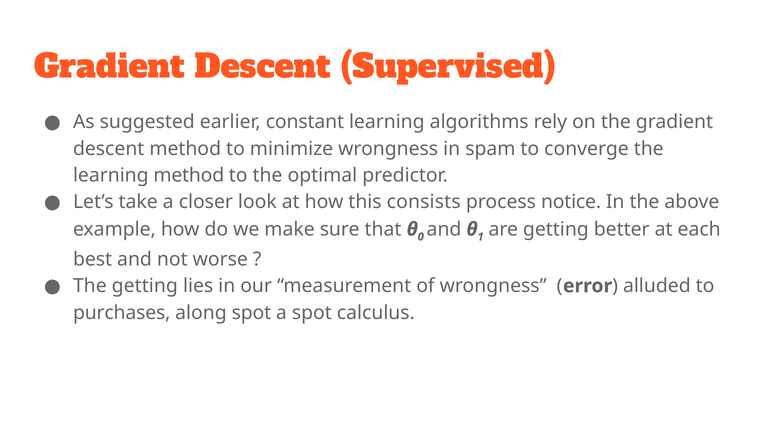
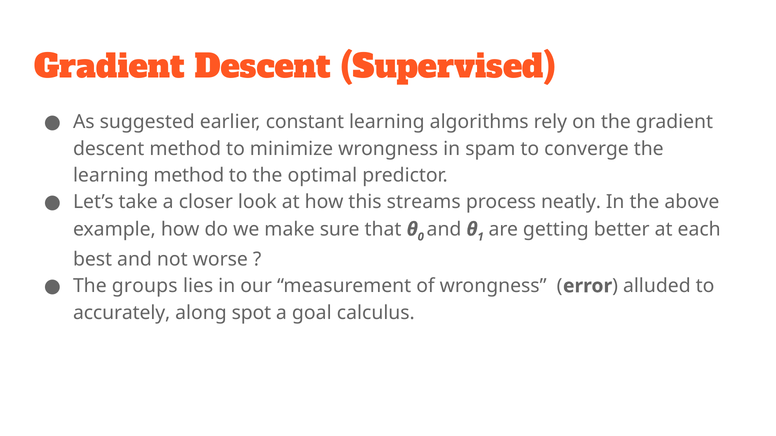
consists: consists -> streams
notice: notice -> neatly
The getting: getting -> groups
purchases: purchases -> accurately
a spot: spot -> goal
